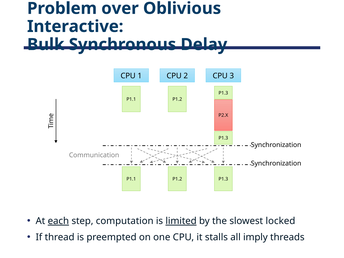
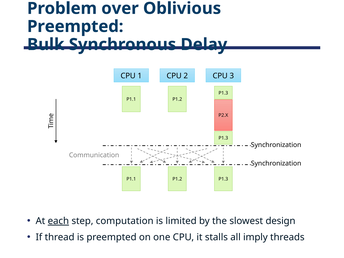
Interactive at (75, 26): Interactive -> Preempted
limited underline: present -> none
locked: locked -> design
